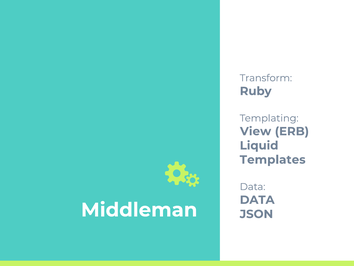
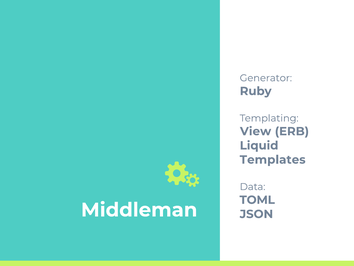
Transform: Transform -> Generator
DATA at (257, 200): DATA -> TOML
